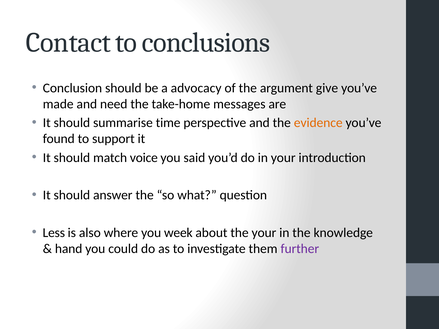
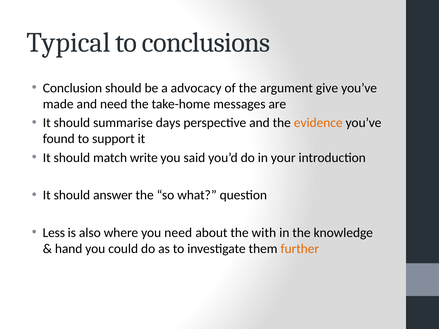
Contact: Contact -> Typical
time: time -> days
voice: voice -> write
you week: week -> need
the your: your -> with
further colour: purple -> orange
